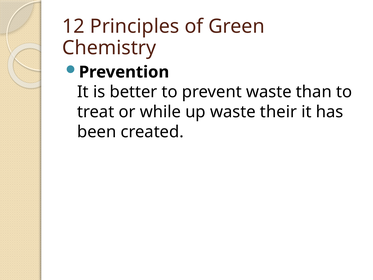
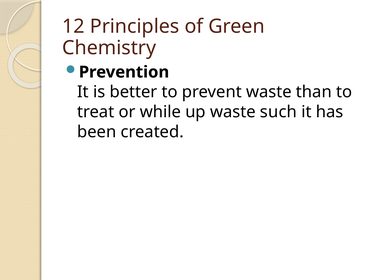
their: their -> such
